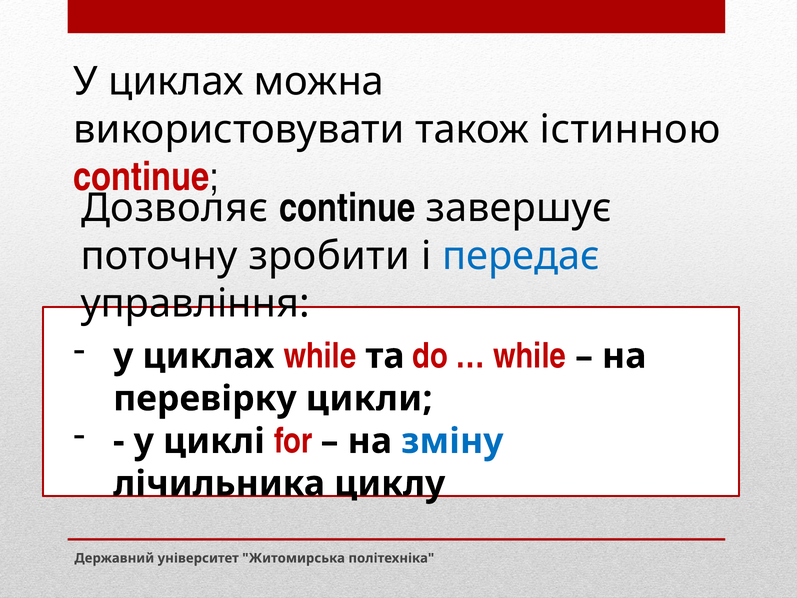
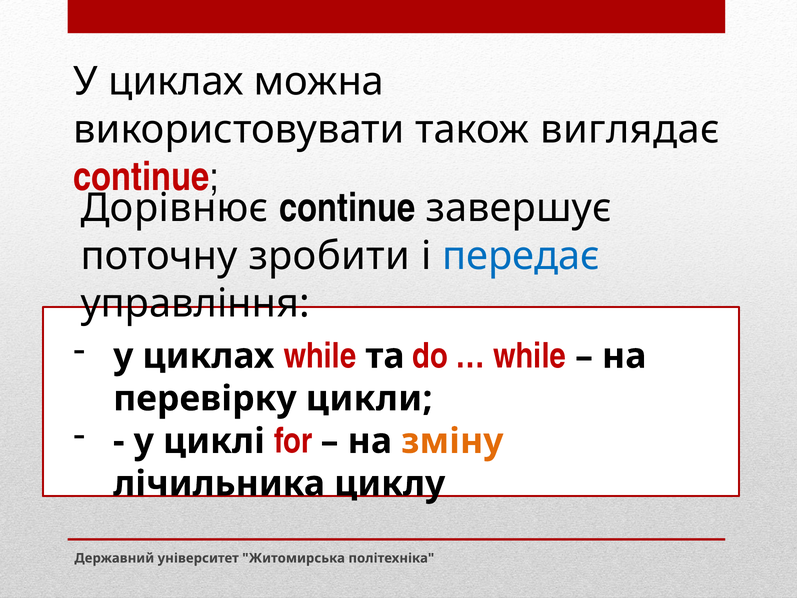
істинною: істинною -> виглядає
Дозволяє: Дозволяє -> Дорівнює
зміну colour: blue -> orange
